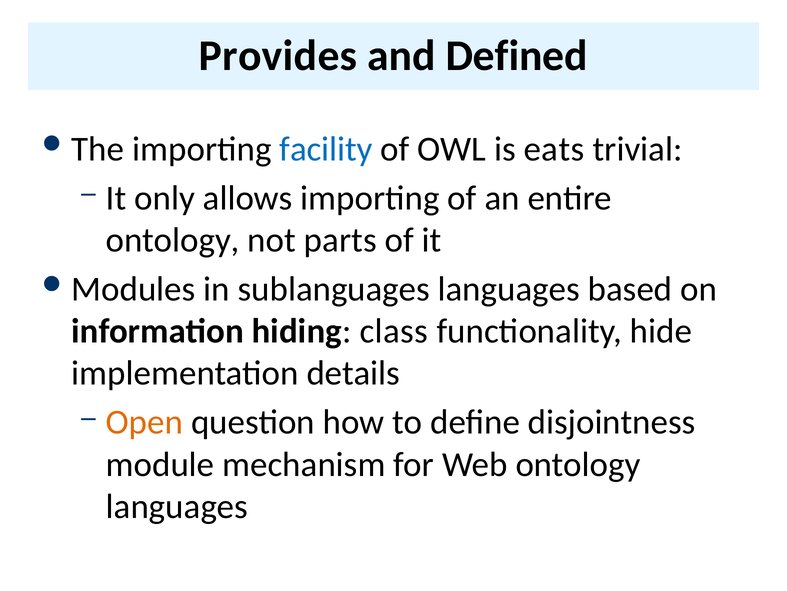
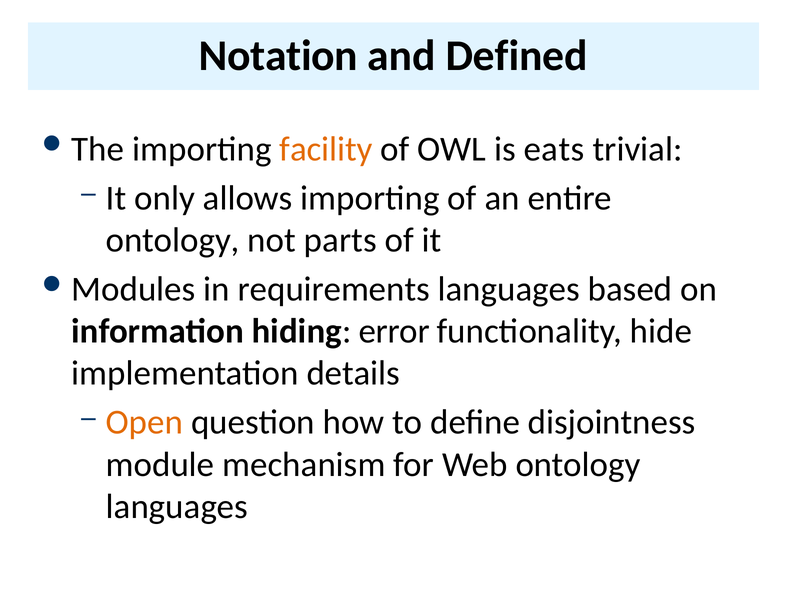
Provides: Provides -> Notation
facility colour: blue -> orange
sublanguages: sublanguages -> requirements
class: class -> error
